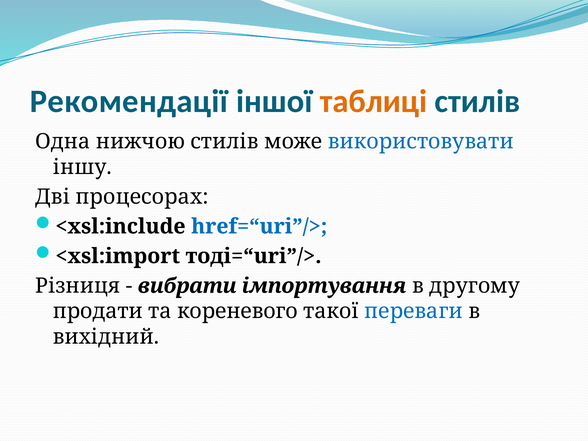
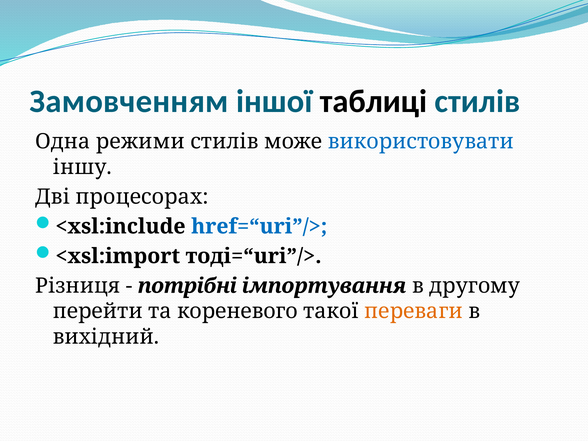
Рекомендації: Рекомендації -> Замовченням
таблиці colour: orange -> black
нижчою: нижчою -> режими
вибрати: вибрати -> потрібні
продати: продати -> перейти
переваги colour: blue -> orange
